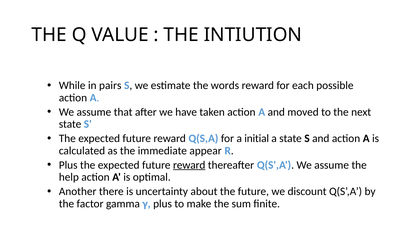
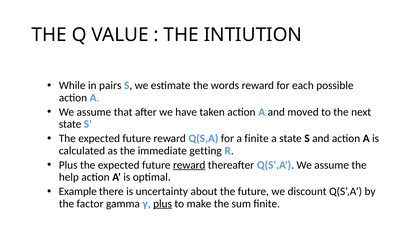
a initial: initial -> finite
appear: appear -> getting
Another: Another -> Example
plus at (163, 203) underline: none -> present
